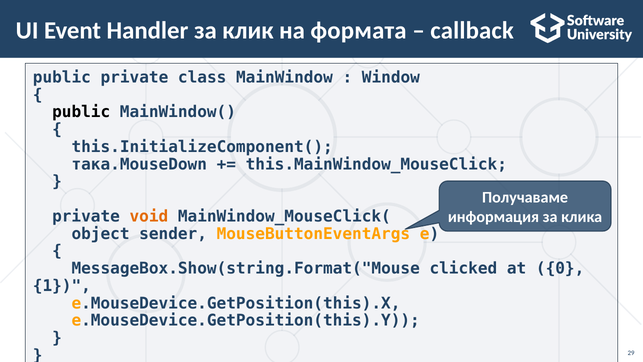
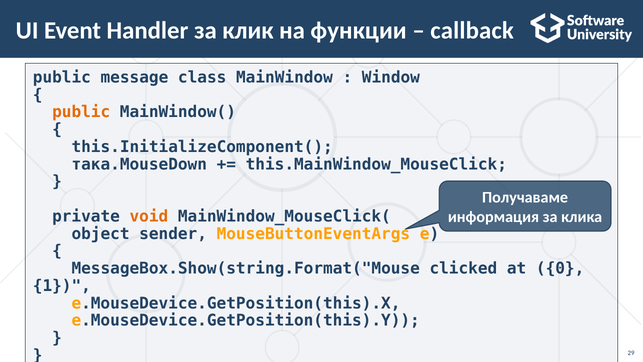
формата: формата -> функции
public private: private -> message
public at (81, 112) colour: black -> orange
